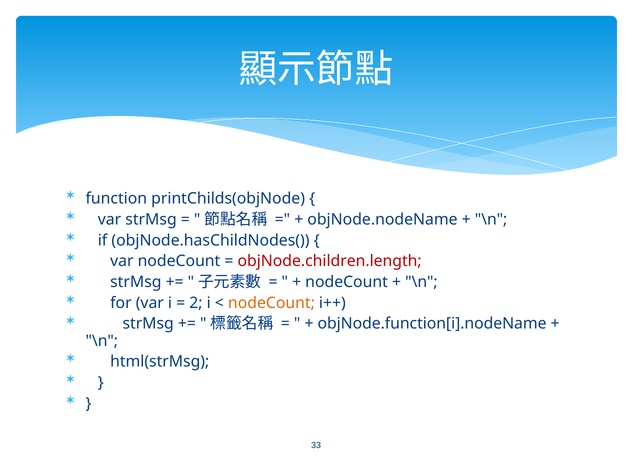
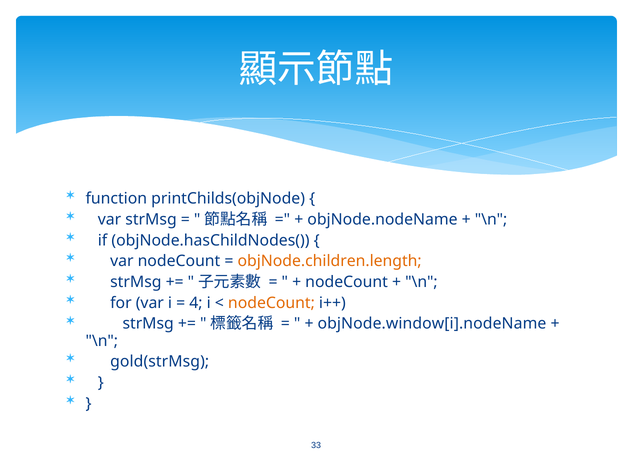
objNode.children.length colour: red -> orange
2: 2 -> 4
objNode.function[i].nodeName: objNode.function[i].nodeName -> objNode.window[i].nodeName
html(strMsg: html(strMsg -> gold(strMsg
